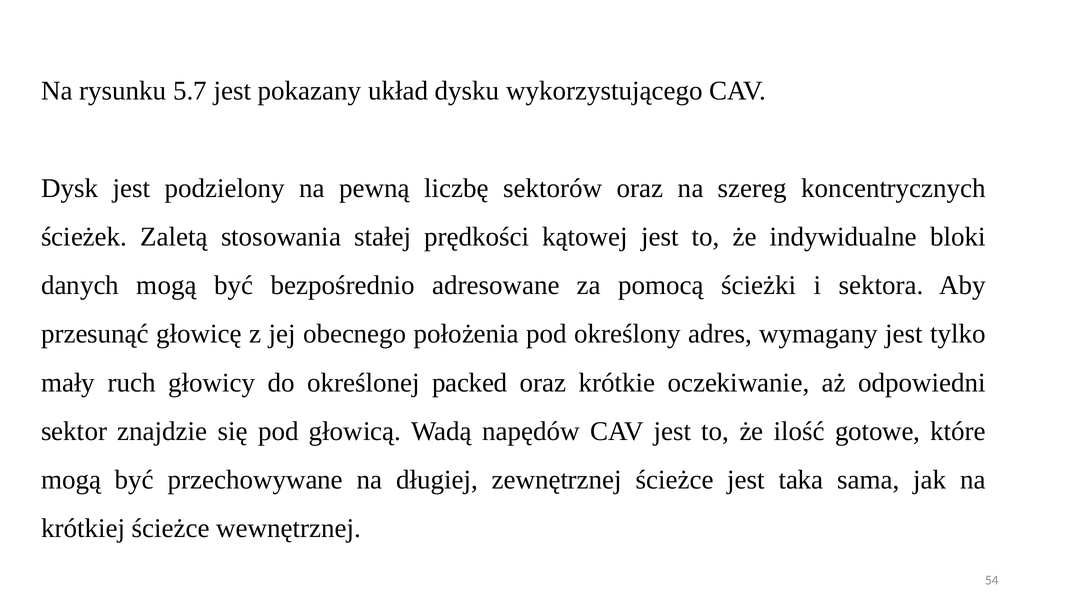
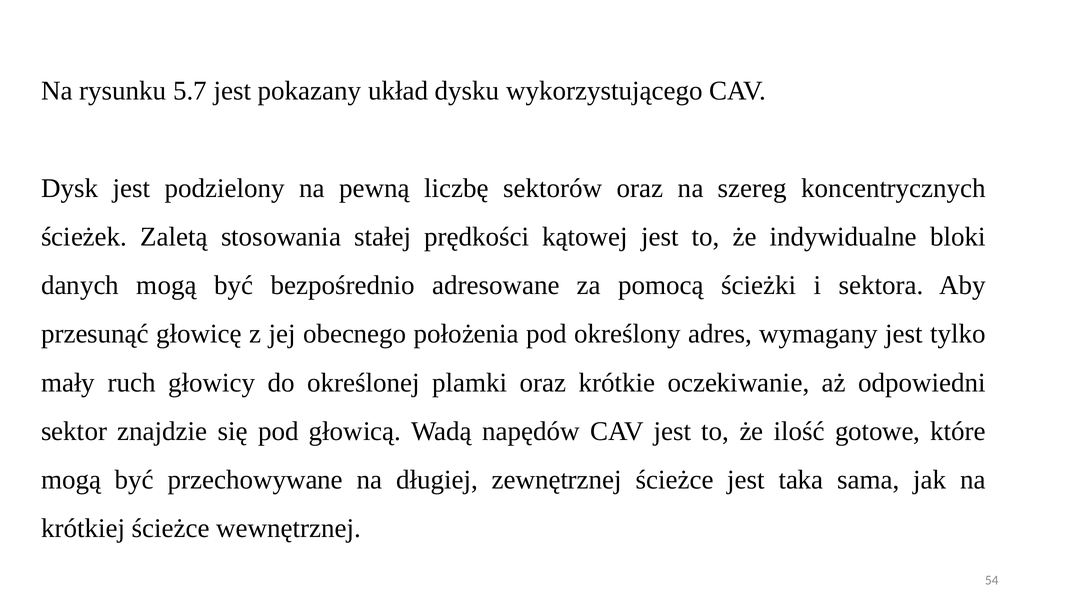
packed: packed -> plamki
